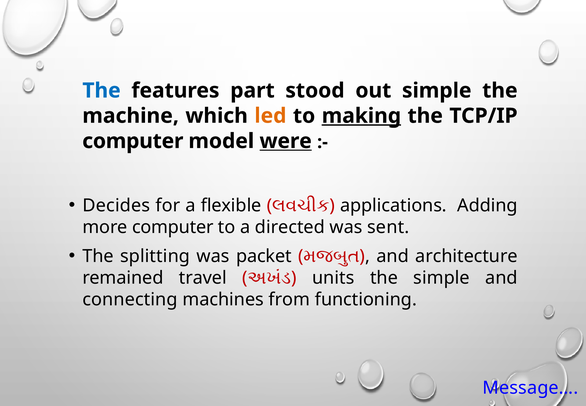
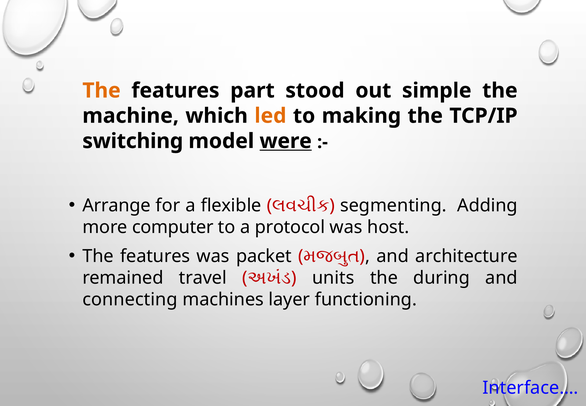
The at (102, 90) colour: blue -> orange
making underline: present -> none
computer at (133, 141): computer -> switching
Decides: Decides -> Arrange
applications: applications -> segmenting
directed: directed -> protocol
sent: sent -> host
splitting at (155, 256): splitting -> features
the simple: simple -> during
from: from -> layer
Message…: Message… -> Interface…
